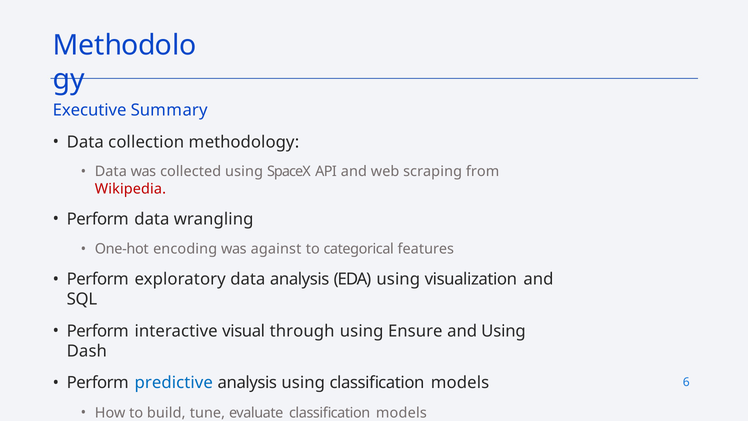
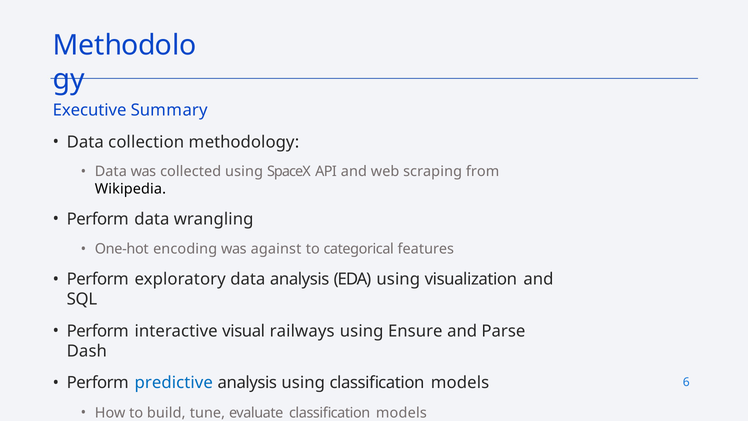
Wikipedia colour: red -> black
through: through -> railways
and Using: Using -> Parse
